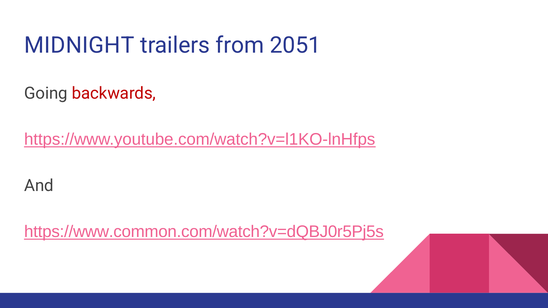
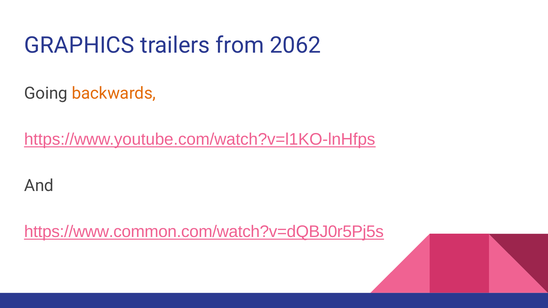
MIDNIGHT: MIDNIGHT -> GRAPHICS
2051: 2051 -> 2062
backwards colour: red -> orange
